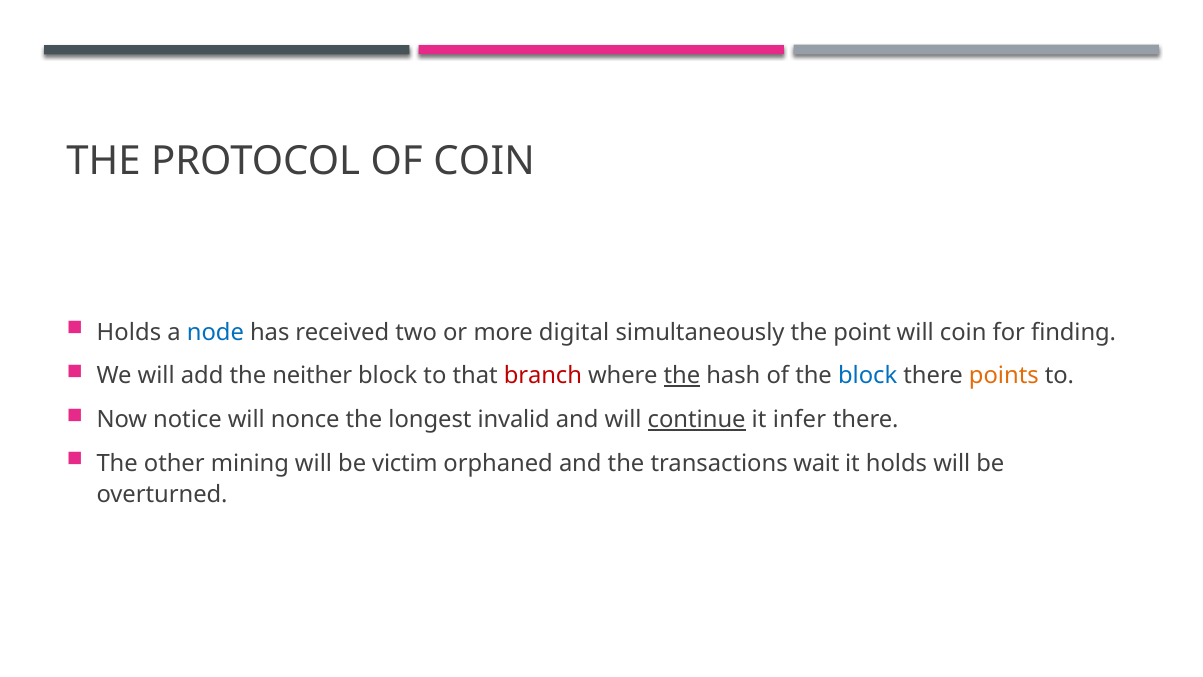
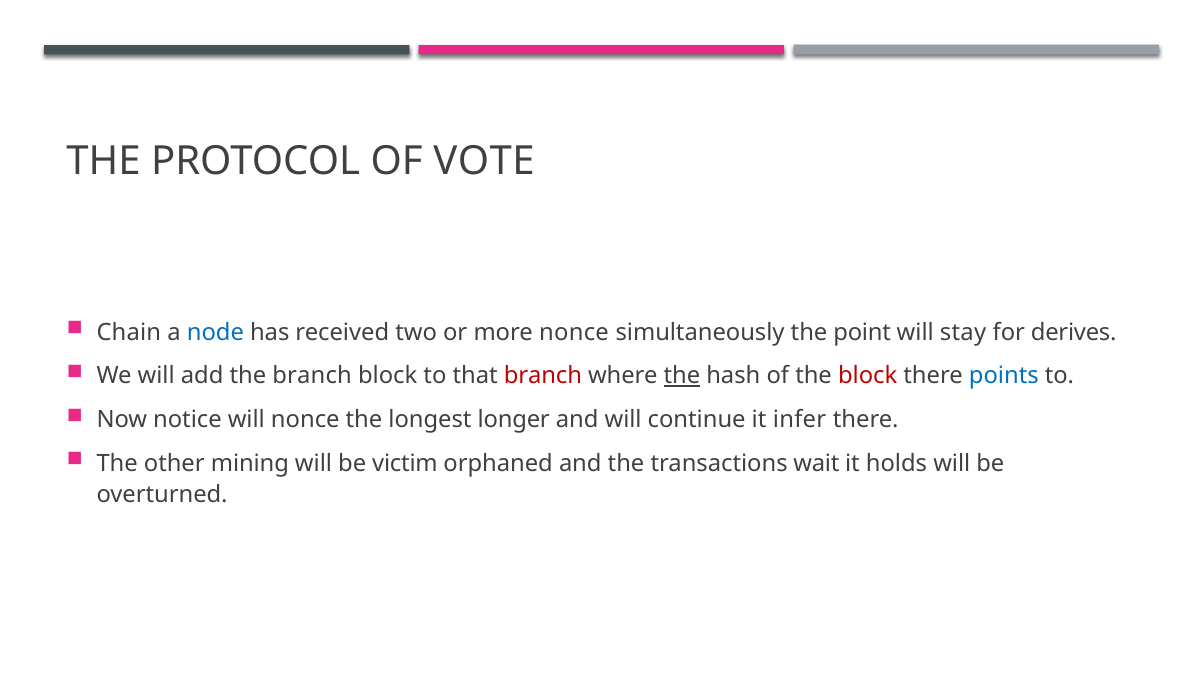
OF COIN: COIN -> VOTE
Holds at (129, 332): Holds -> Chain
more digital: digital -> nonce
will coin: coin -> stay
finding: finding -> derives
the neither: neither -> branch
block at (868, 376) colour: blue -> red
points colour: orange -> blue
invalid: invalid -> longer
continue underline: present -> none
